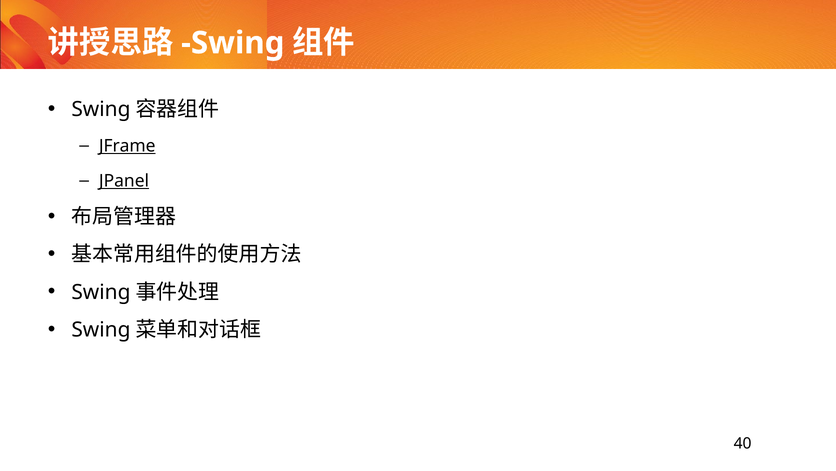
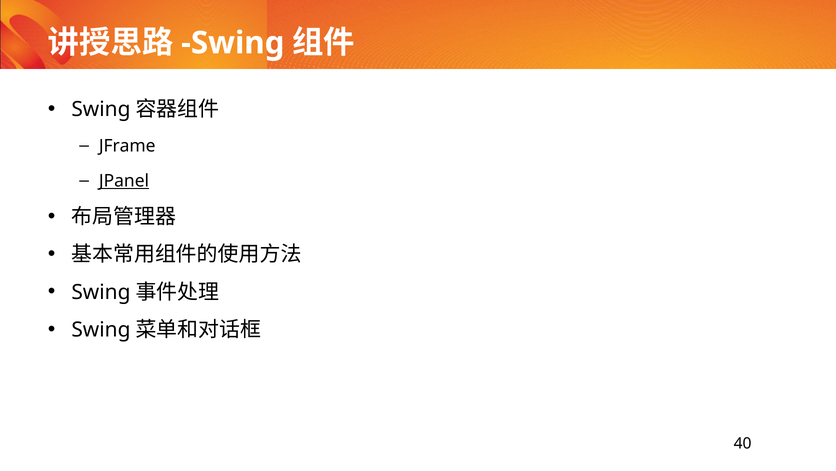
JFrame underline: present -> none
